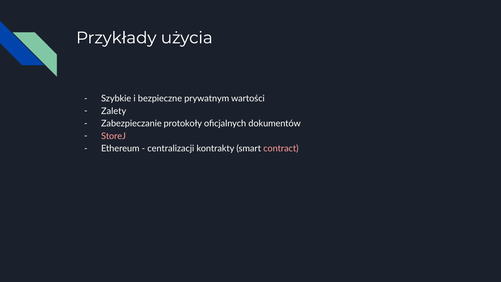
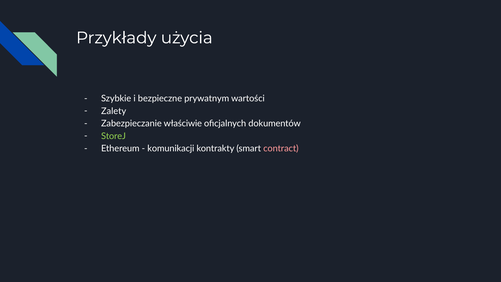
protokoły: protokoły -> właściwie
StoreJ colour: pink -> light green
centralizacji: centralizacji -> komunikacji
